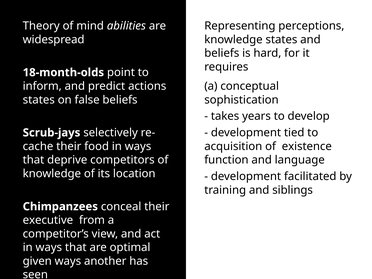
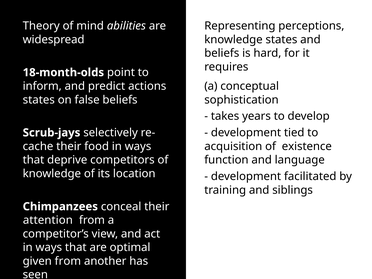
executive: executive -> attention
given ways: ways -> from
